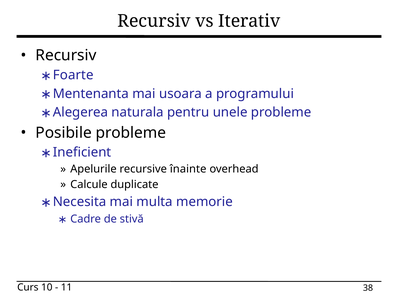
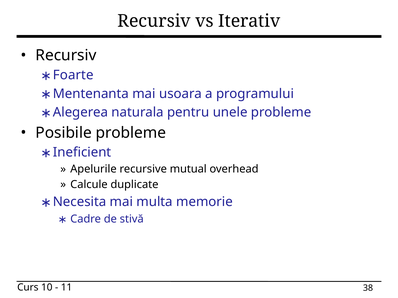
înainte: înainte -> mutual
